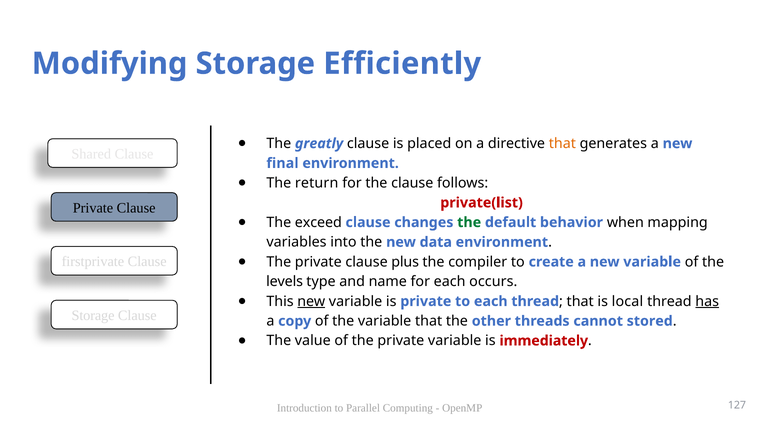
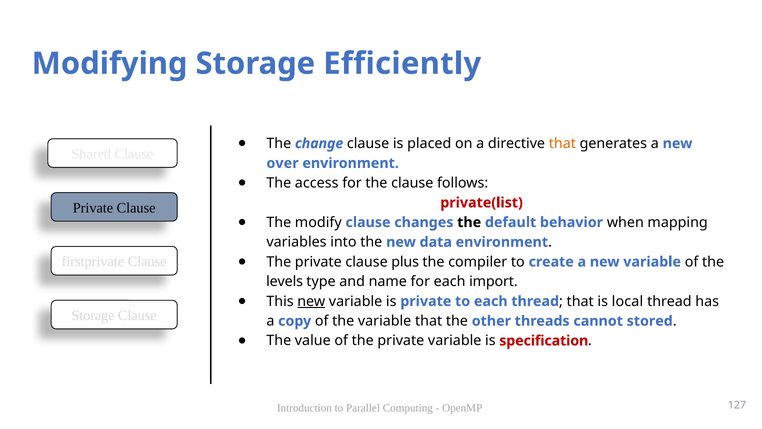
greatly: greatly -> change
final: final -> over
return: return -> access
exceed: exceed -> modify
the at (469, 222) colour: green -> black
occurs: occurs -> import
has underline: present -> none
immediately: immediately -> specification
